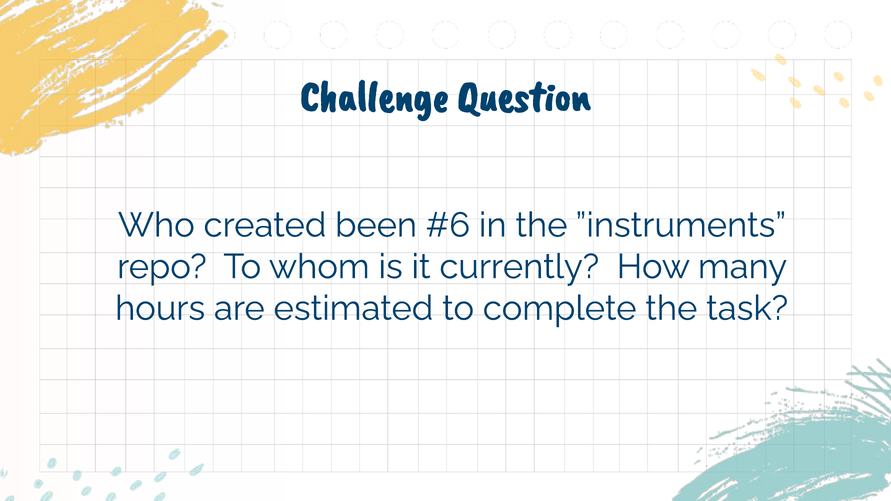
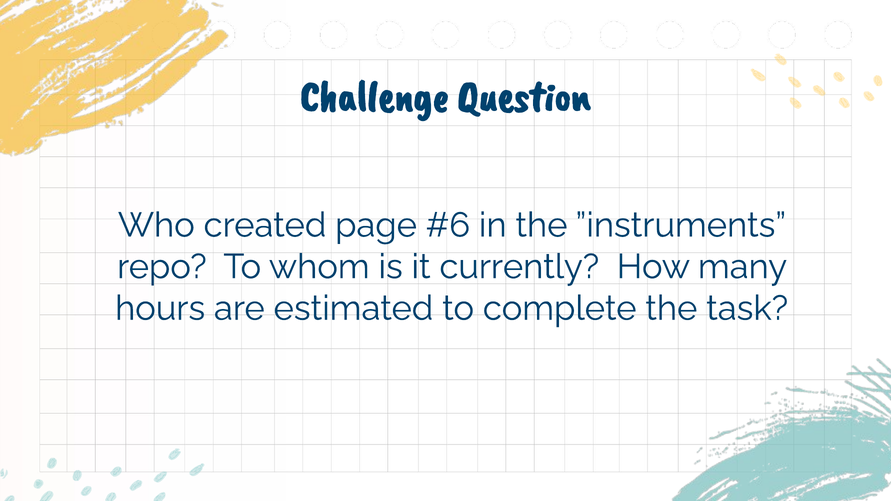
been: been -> page
